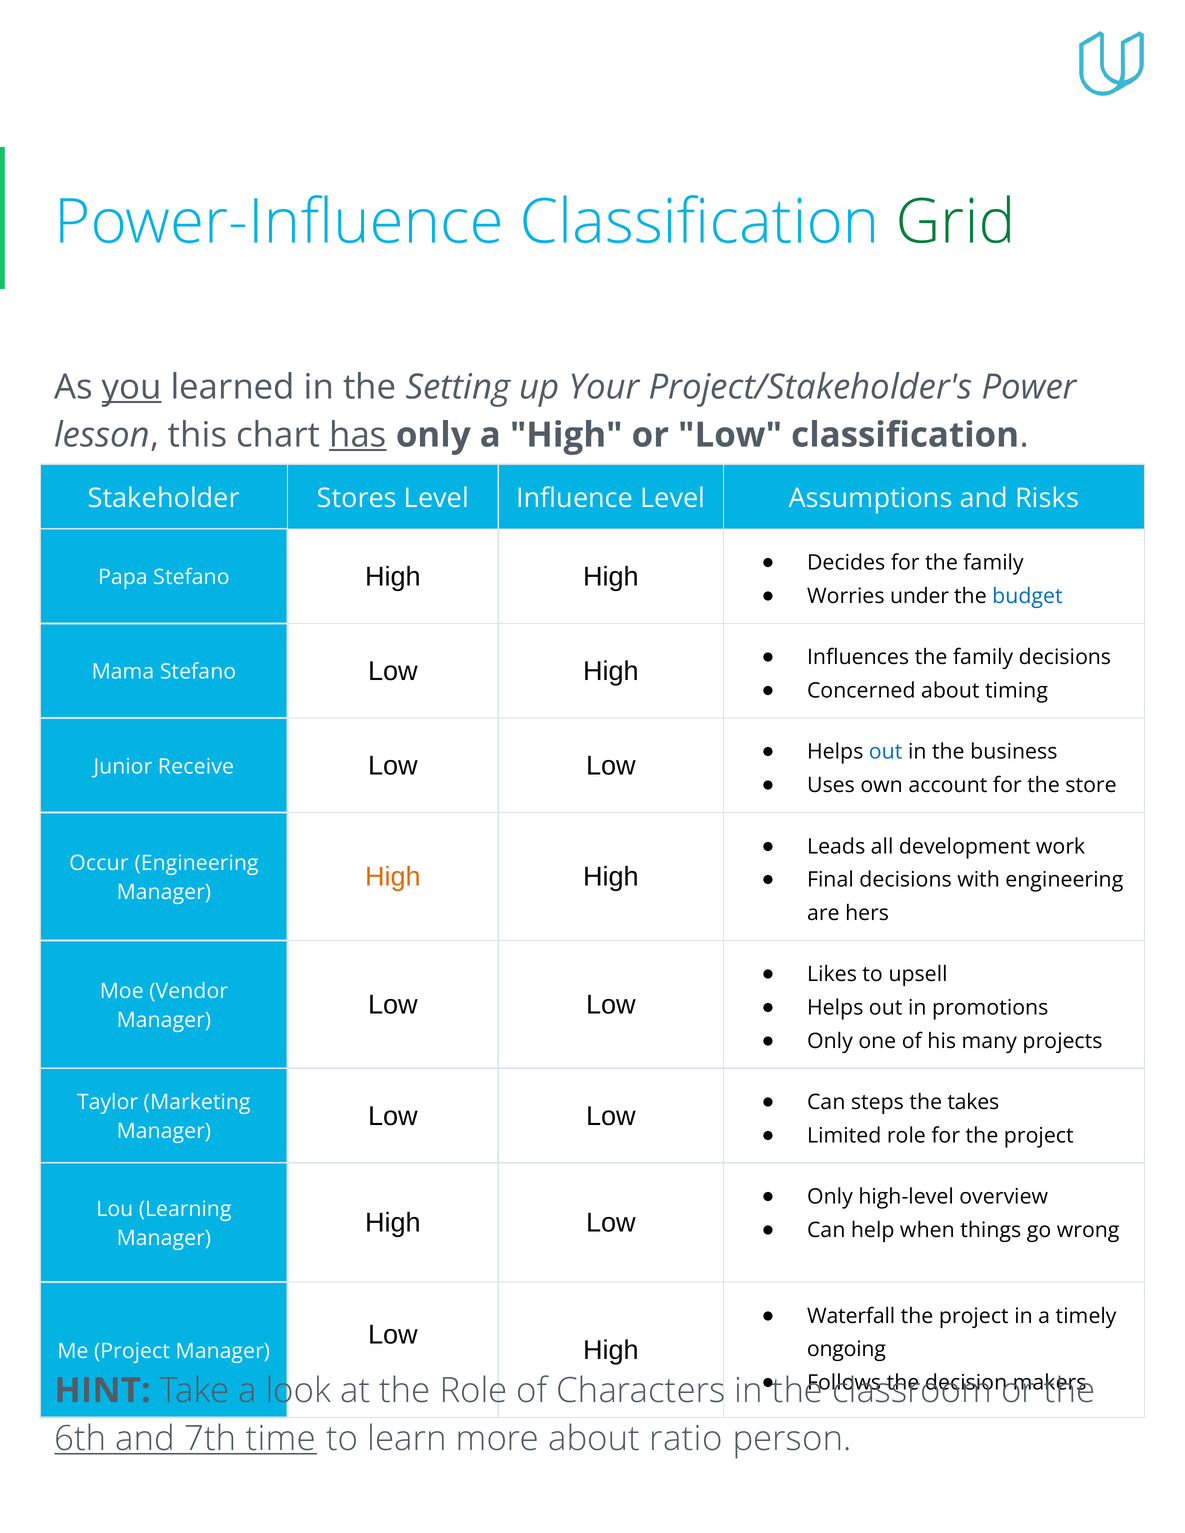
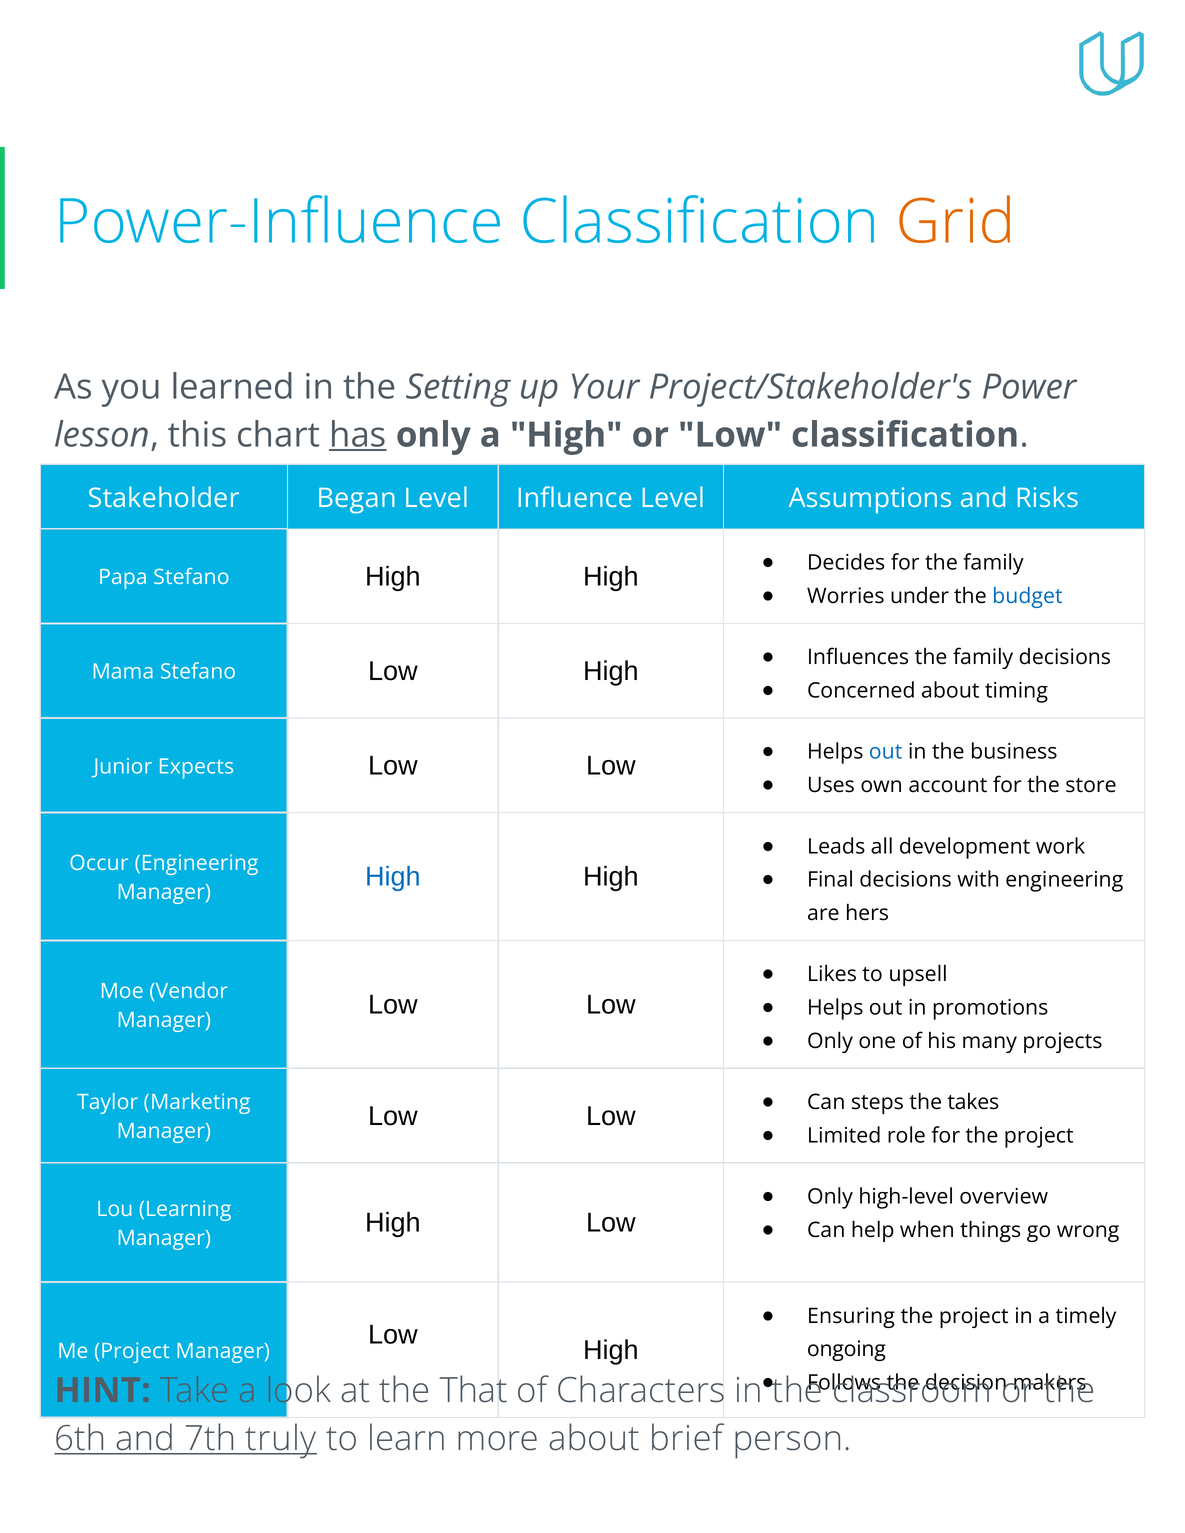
Grid colour: green -> orange
you underline: present -> none
Stores: Stores -> Began
Receive: Receive -> Expects
High at (393, 877) colour: orange -> blue
Waterfall: Waterfall -> Ensuring
the Role: Role -> That
time: time -> truly
ratio: ratio -> brief
